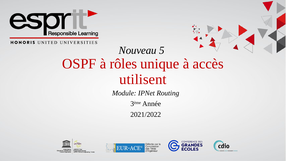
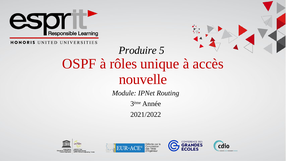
Nouveau: Nouveau -> Produire
utilisent: utilisent -> nouvelle
